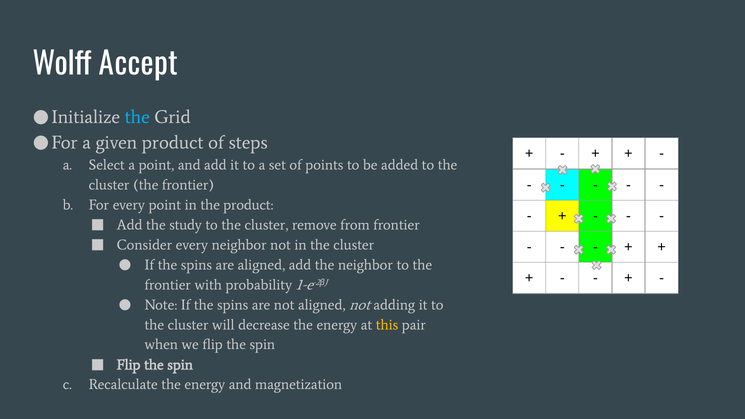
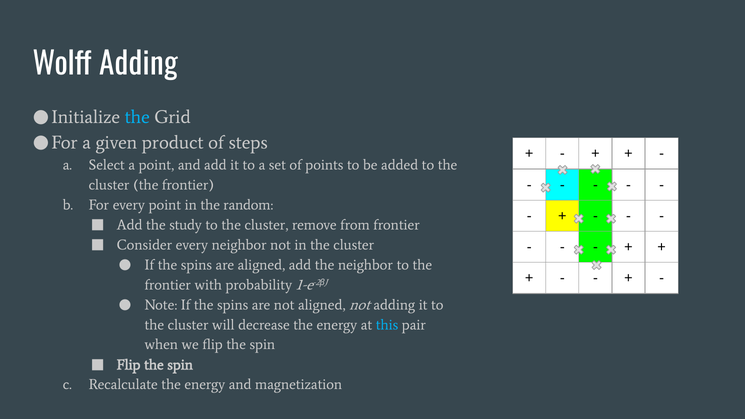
Wolff Accept: Accept -> Adding
the product: product -> random
this colour: yellow -> light blue
